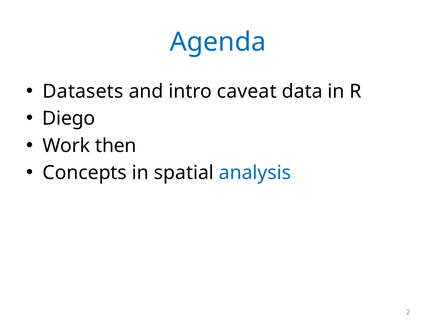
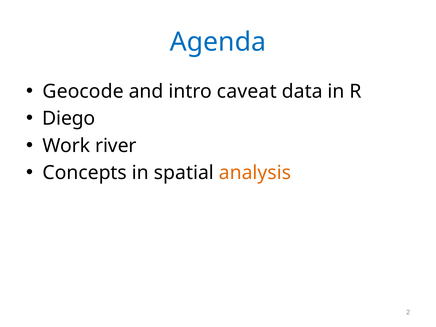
Datasets: Datasets -> Geocode
then: then -> river
analysis colour: blue -> orange
